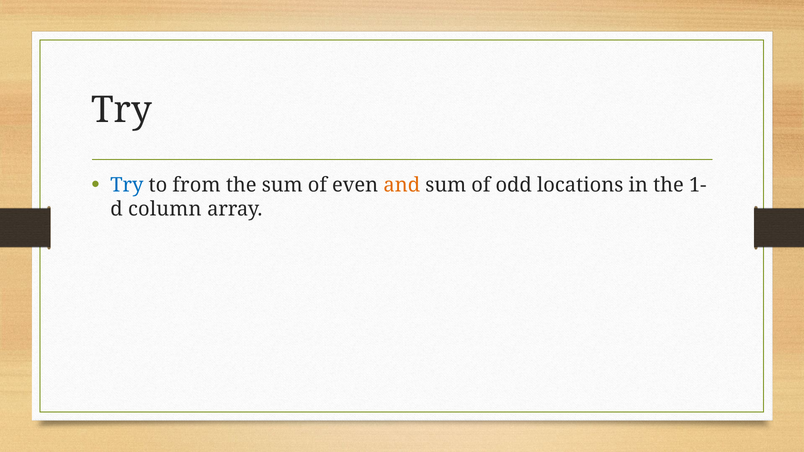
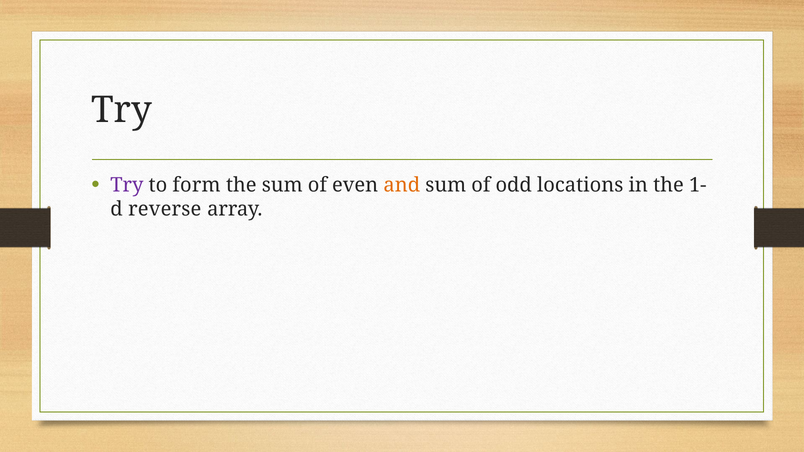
Try at (127, 185) colour: blue -> purple
from: from -> form
column: column -> reverse
